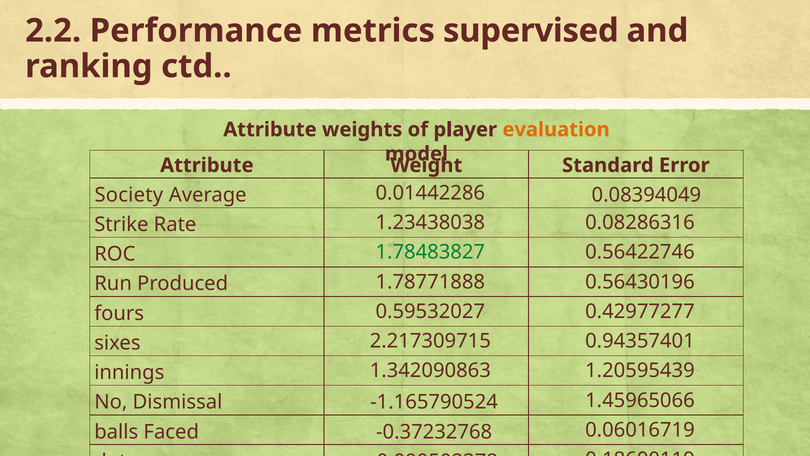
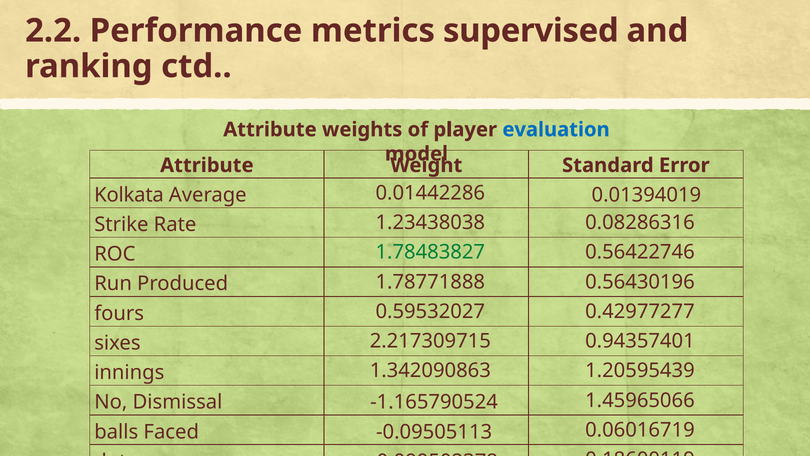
evaluation colour: orange -> blue
Society: Society -> Kolkata
0.08394049: 0.08394049 -> 0.01394019
-0.37232768: -0.37232768 -> -0.09505113
